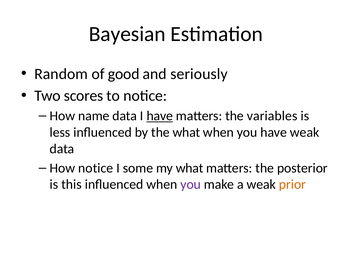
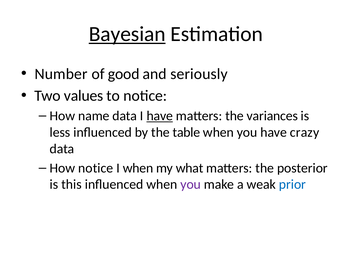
Bayesian underline: none -> present
Random: Random -> Number
scores: scores -> values
variables: variables -> variances
the what: what -> table
have weak: weak -> crazy
I some: some -> when
prior colour: orange -> blue
